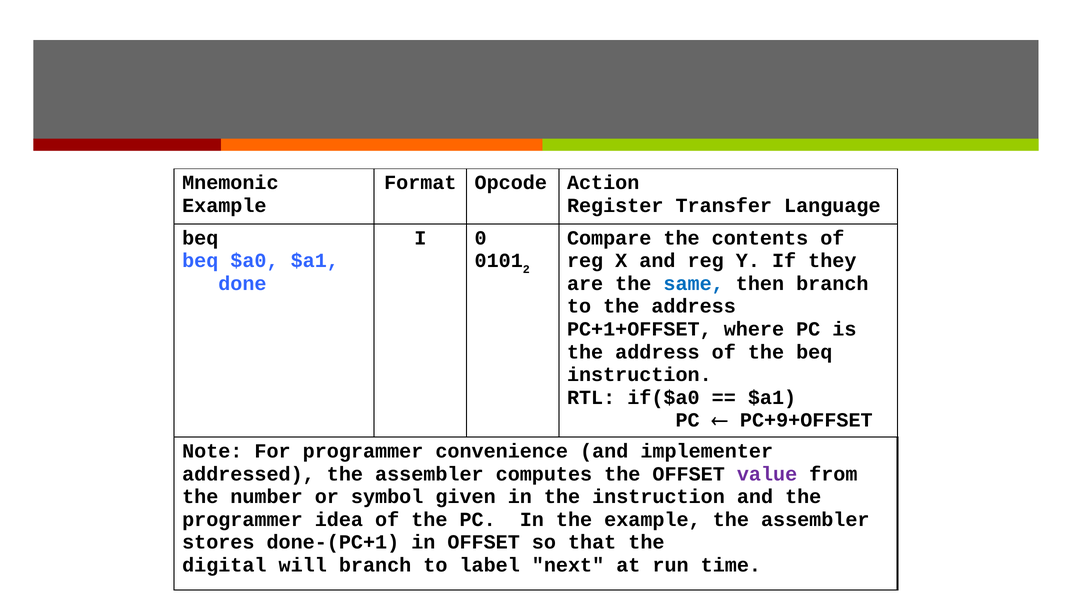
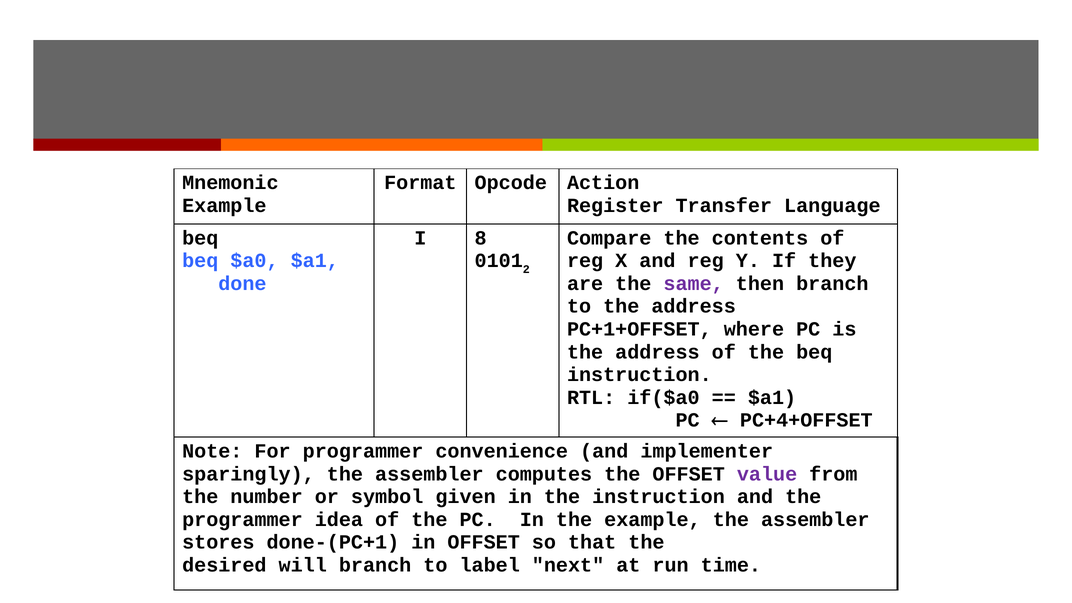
0: 0 -> 8
same colour: blue -> purple
PC+9+OFFSET: PC+9+OFFSET -> PC+4+OFFSET
addressed: addressed -> sparingly
digital: digital -> desired
